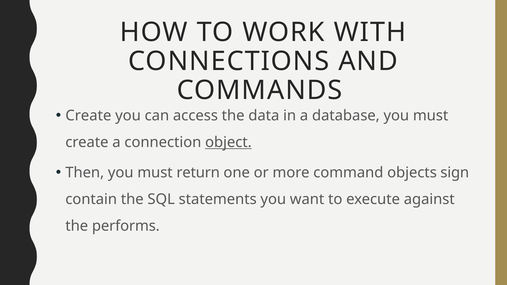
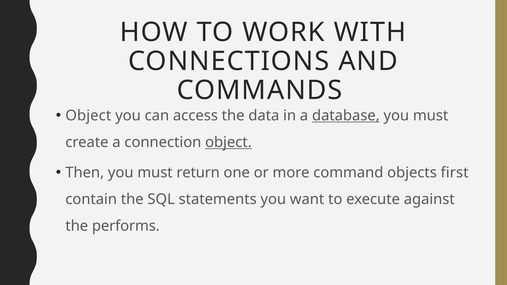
Create at (88, 116): Create -> Object
database underline: none -> present
sign: sign -> first
